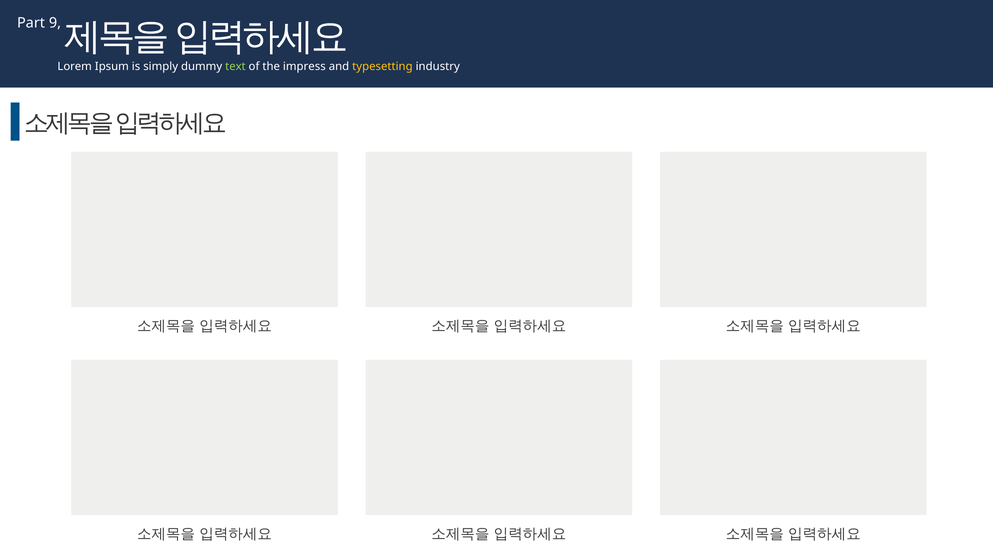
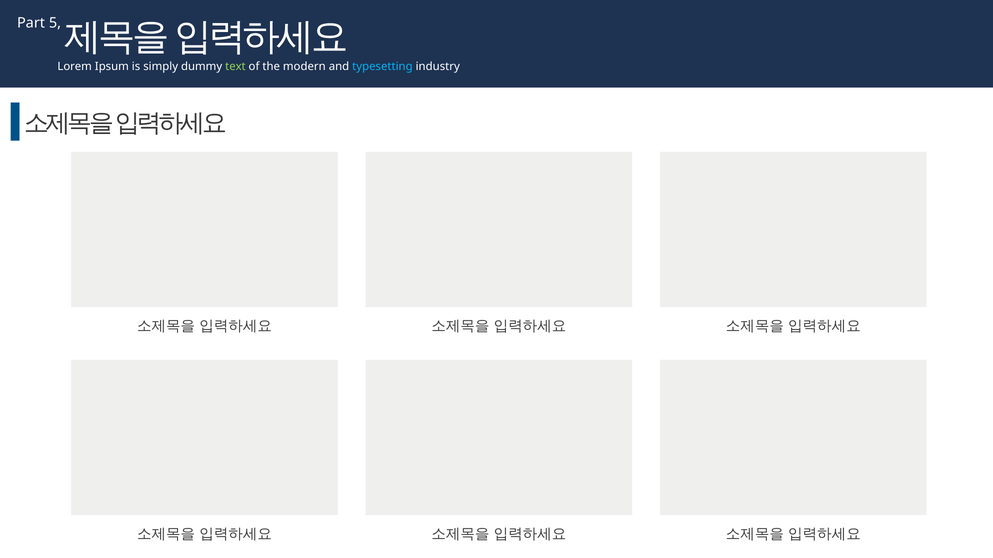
9: 9 -> 5
impress: impress -> modern
typesetting colour: yellow -> light blue
